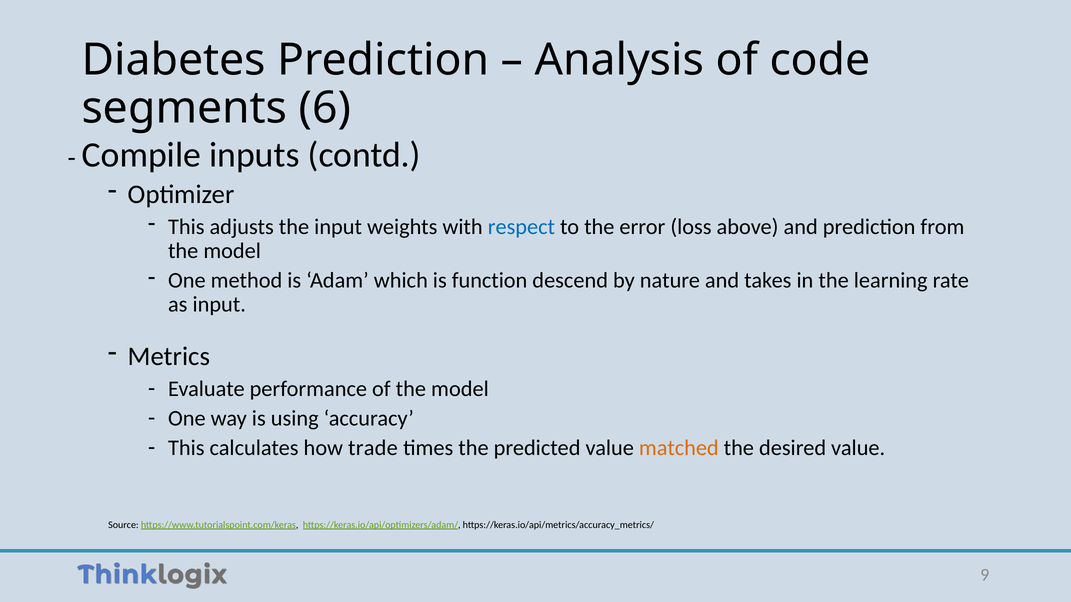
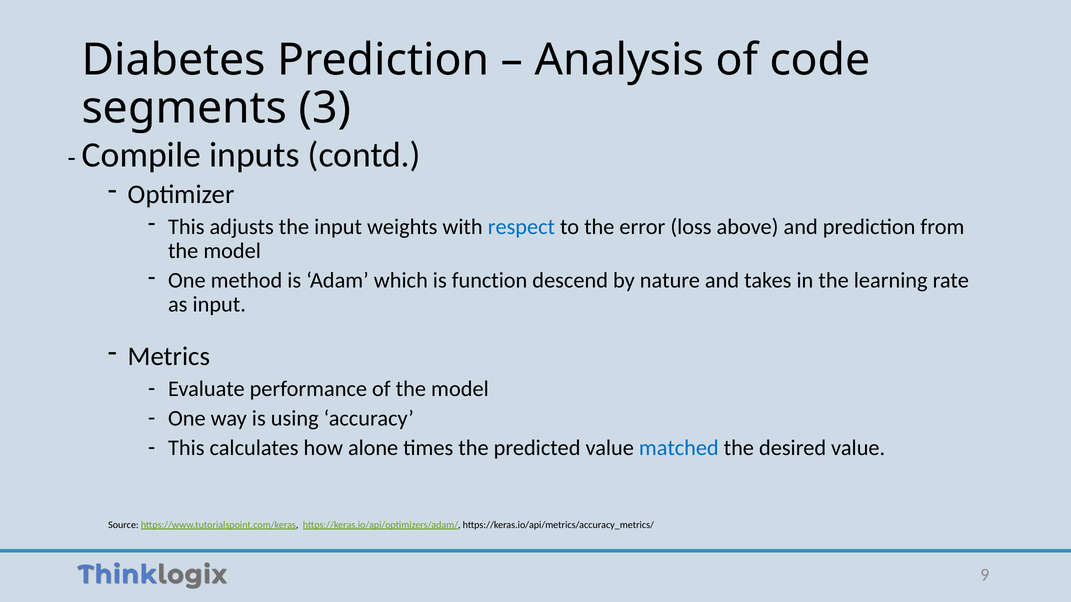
6: 6 -> 3
trade: trade -> alone
matched colour: orange -> blue
